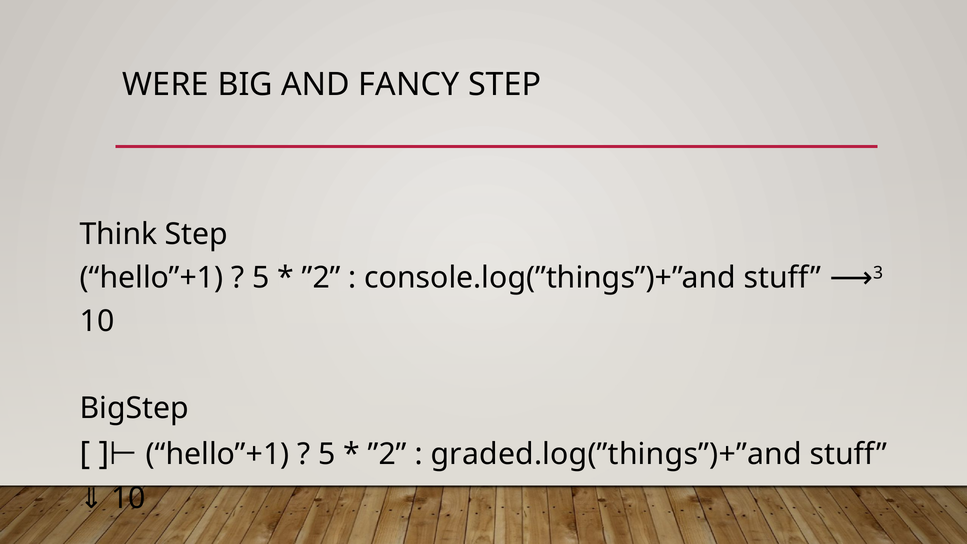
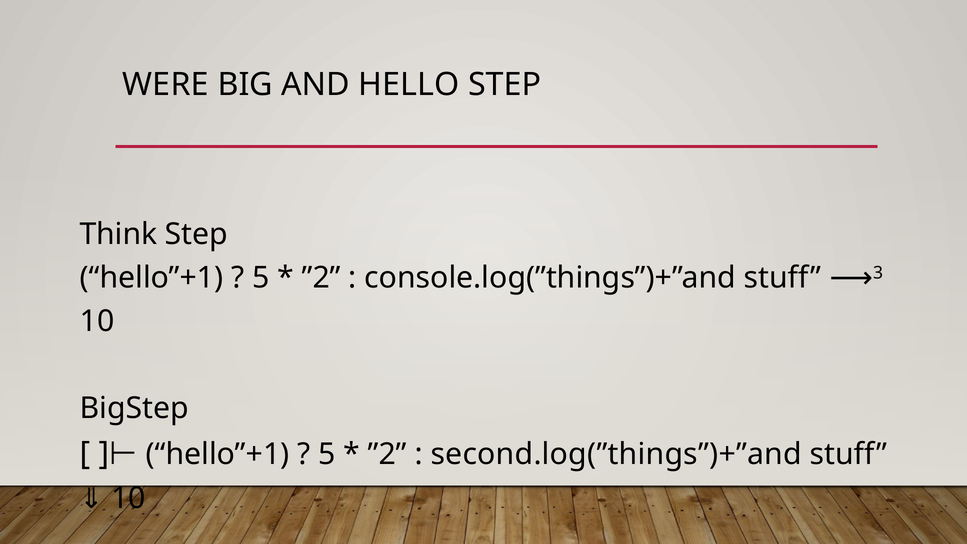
FANCY: FANCY -> HELLO
graded.log(”things”)+”and: graded.log(”things”)+”and -> second.log(”things”)+”and
